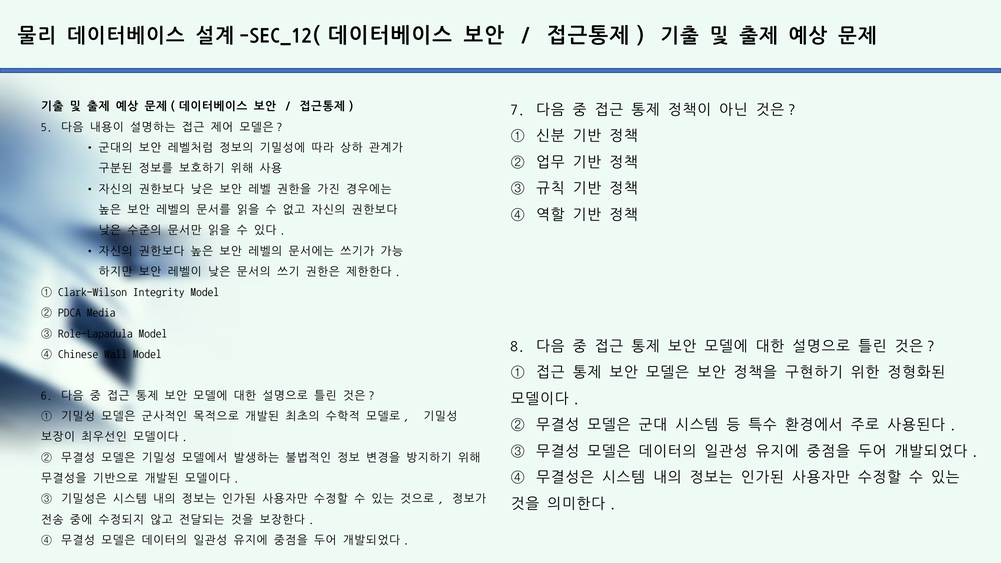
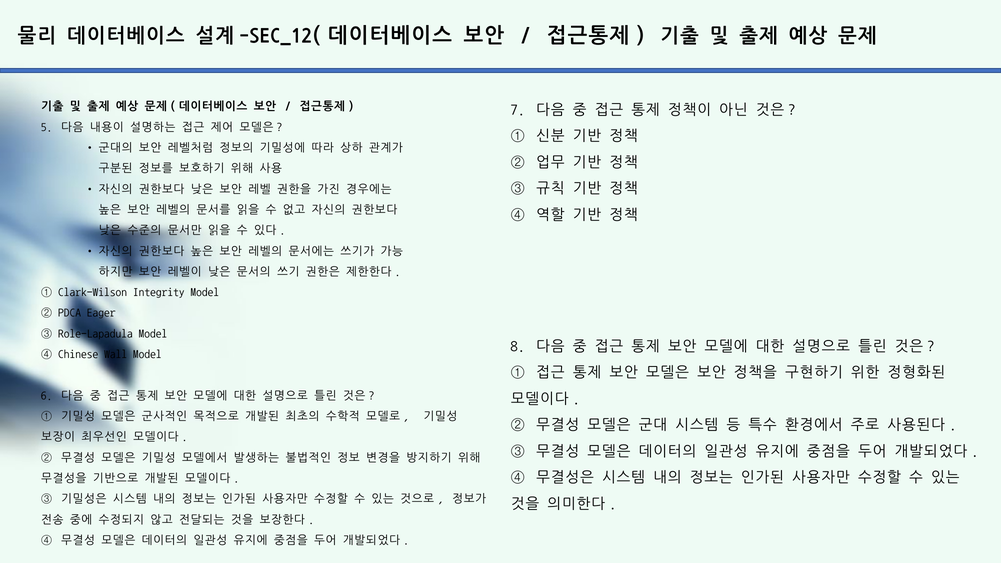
Media: Media -> Eager
